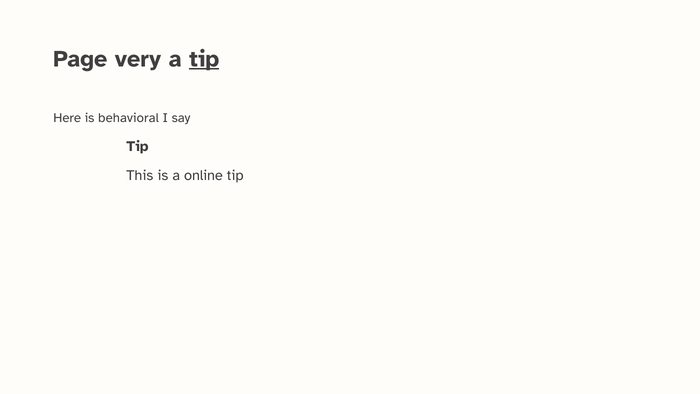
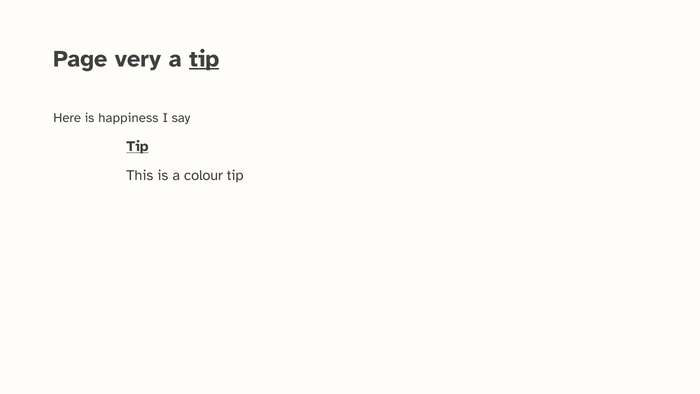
behavioral: behavioral -> happiness
Tip at (137, 146) underline: none -> present
online: online -> colour
